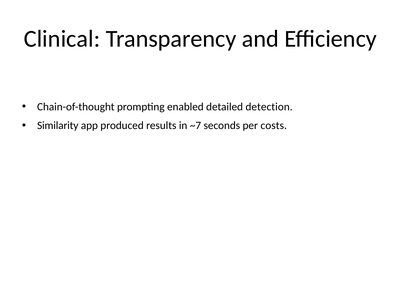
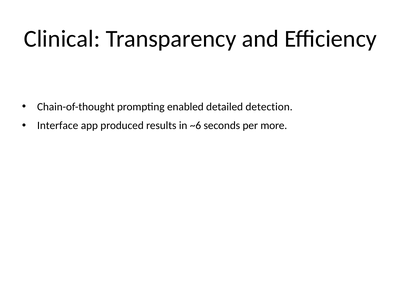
Similarity: Similarity -> Interface
~7: ~7 -> ~6
costs: costs -> more
